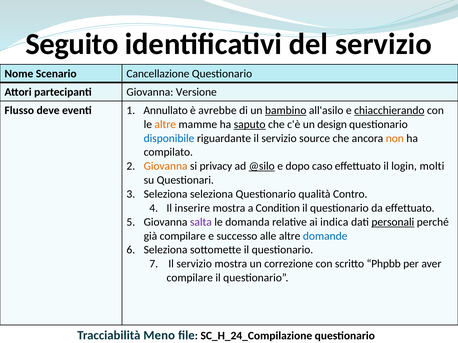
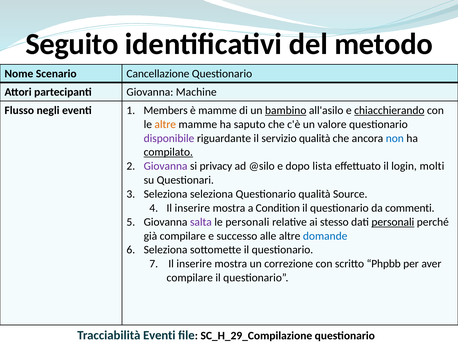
del servizio: servizio -> metodo
Versione: Versione -> Machine
deve: deve -> negli
Annullato: Annullato -> Members
è avrebbe: avrebbe -> mamme
saputo underline: present -> none
design: design -> valore
disponibile colour: blue -> purple
servizio source: source -> qualità
non colour: orange -> blue
compilato underline: none -> present
Giovanna at (166, 166) colour: orange -> purple
@silo underline: present -> none
caso: caso -> lista
Contro: Contro -> Source
da effettuato: effettuato -> commenti
le domanda: domanda -> personali
indica: indica -> stesso
7 Il servizio: servizio -> inserire
Tracciabilità Meno: Meno -> Eventi
SC_H_24_Compilazione: SC_H_24_Compilazione -> SC_H_29_Compilazione
